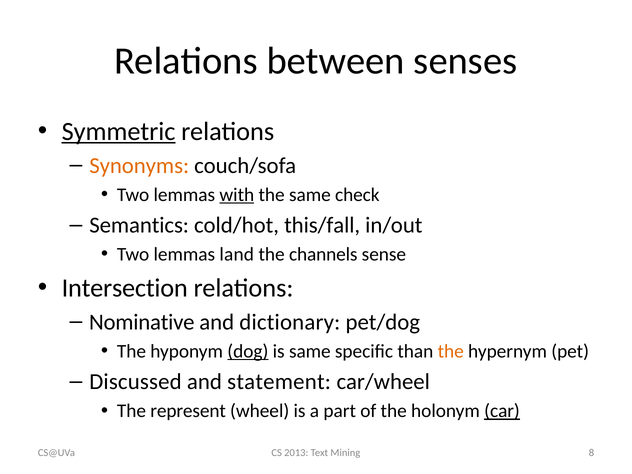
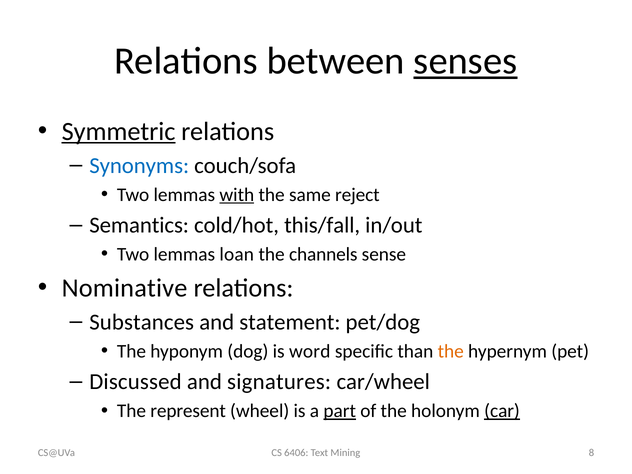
senses underline: none -> present
Synonyms colour: orange -> blue
check: check -> reject
land: land -> loan
Intersection: Intersection -> Nominative
Nominative: Nominative -> Substances
dictionary: dictionary -> statement
dog underline: present -> none
is same: same -> word
statement: statement -> signatures
part underline: none -> present
2013: 2013 -> 6406
